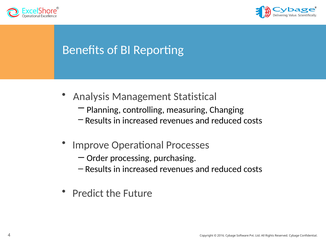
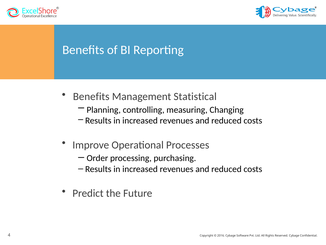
Analysis at (91, 96): Analysis -> Benefits
